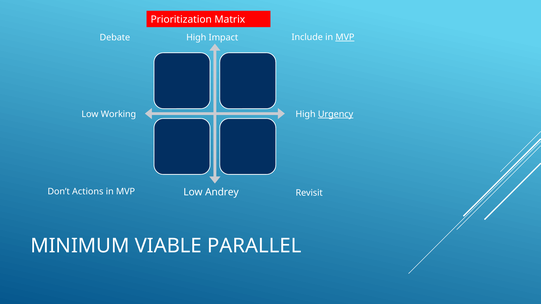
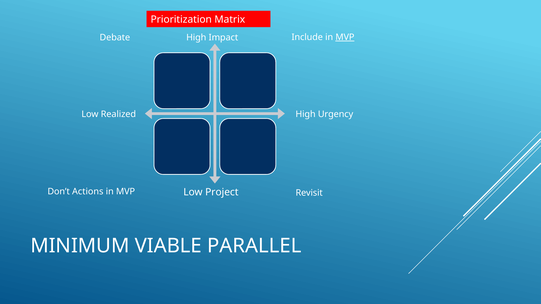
Working: Working -> Realized
Urgency underline: present -> none
Andrey: Andrey -> Project
